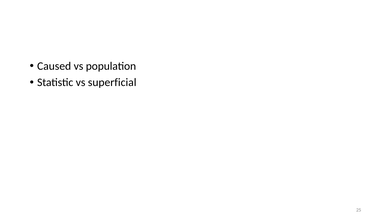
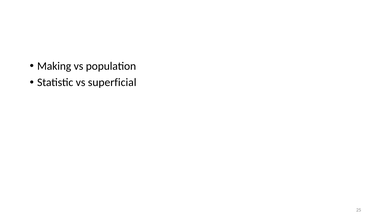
Caused: Caused -> Making
